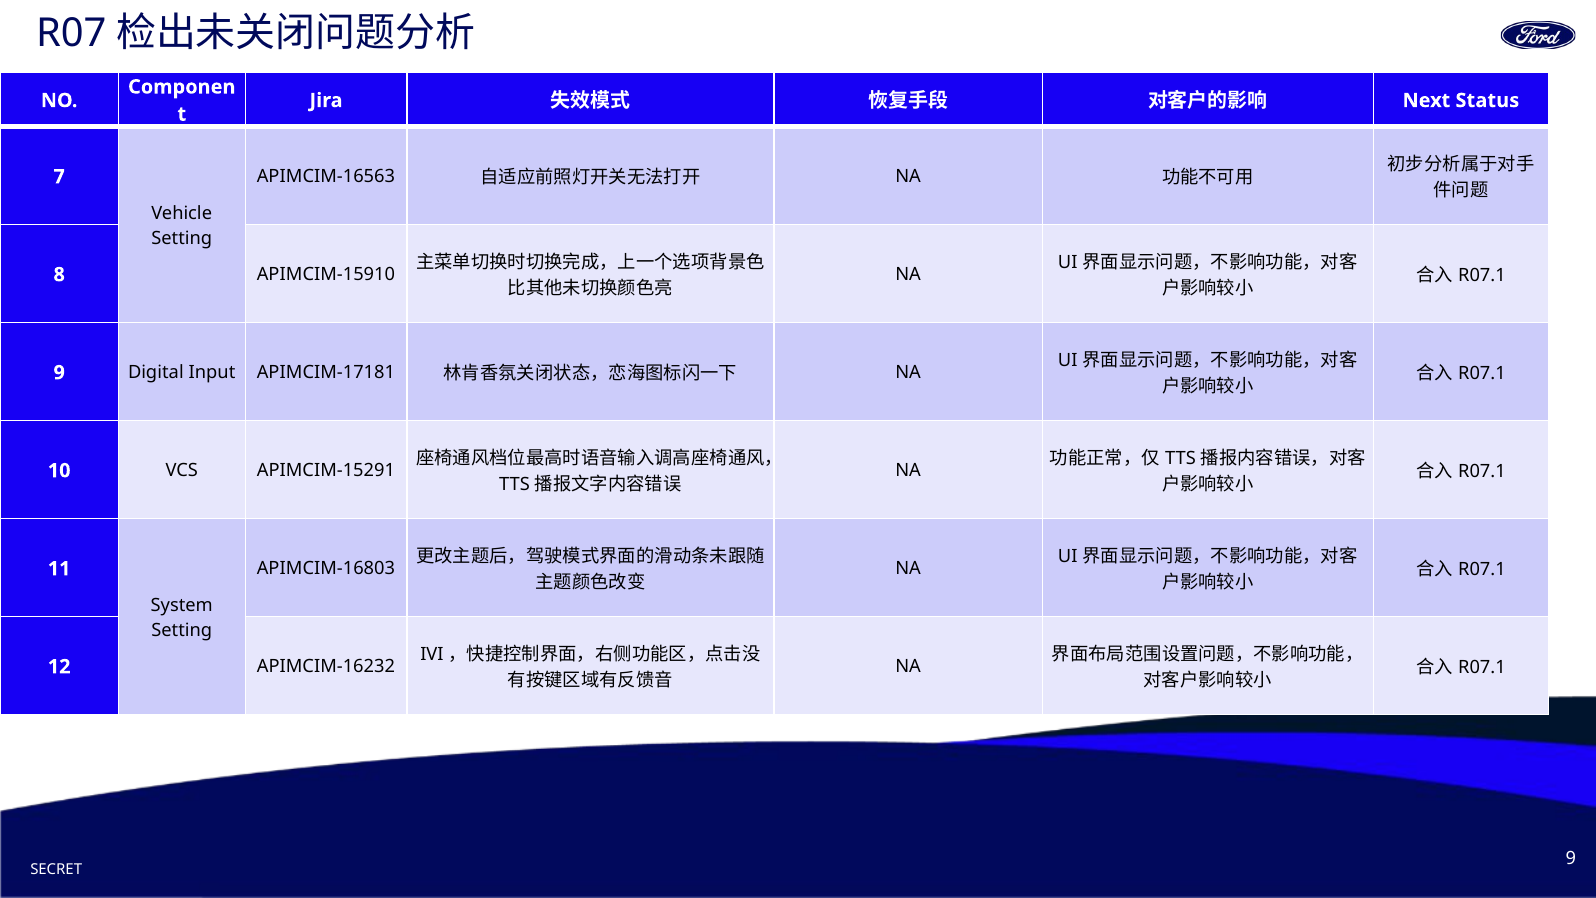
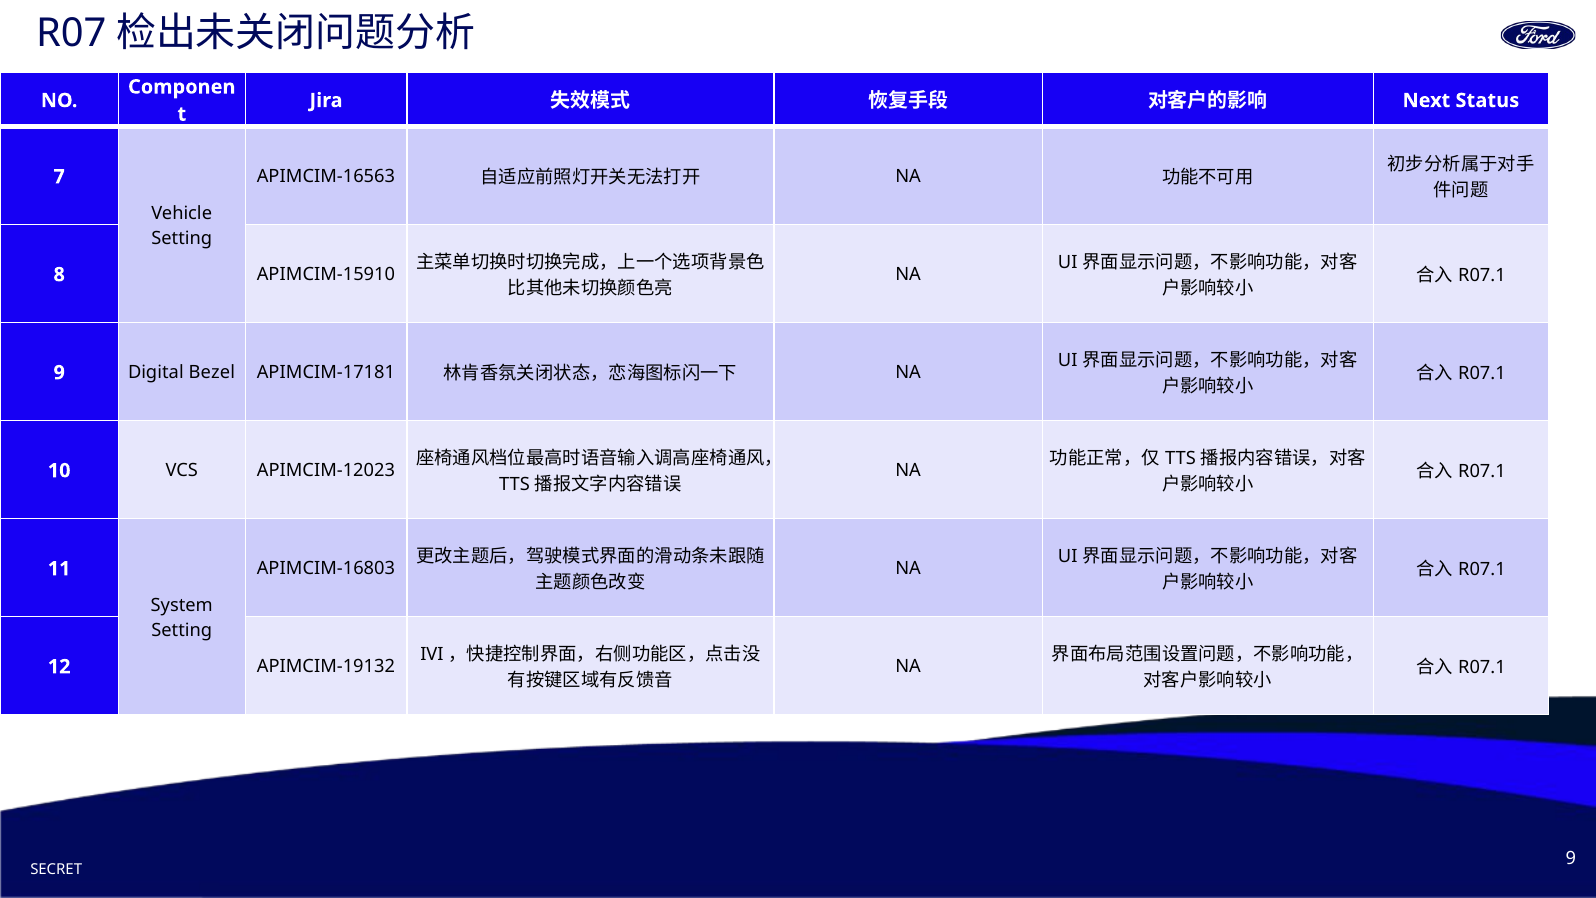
Input: Input -> Bezel
APIMCIM-15291: APIMCIM-15291 -> APIMCIM-12023
APIMCIM-16232: APIMCIM-16232 -> APIMCIM-19132
